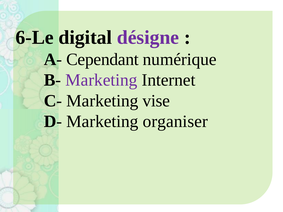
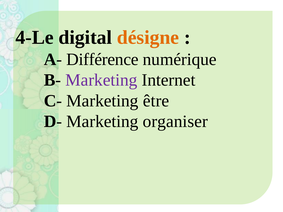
6-Le: 6-Le -> 4-Le
désigne colour: purple -> orange
Cependant: Cependant -> Différence
vise: vise -> être
